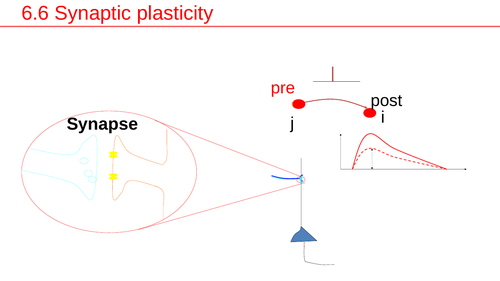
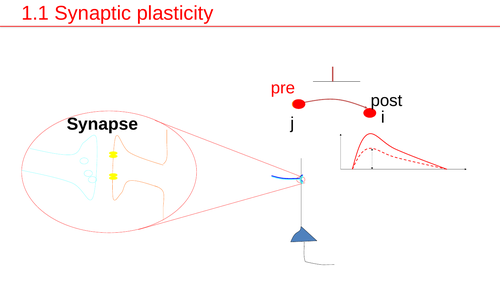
6.6: 6.6 -> 1.1
